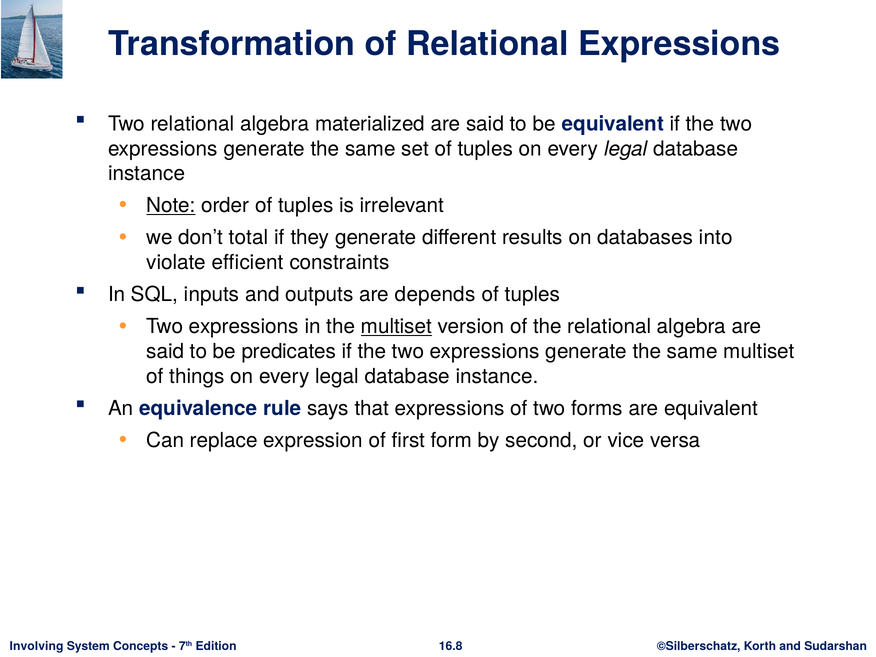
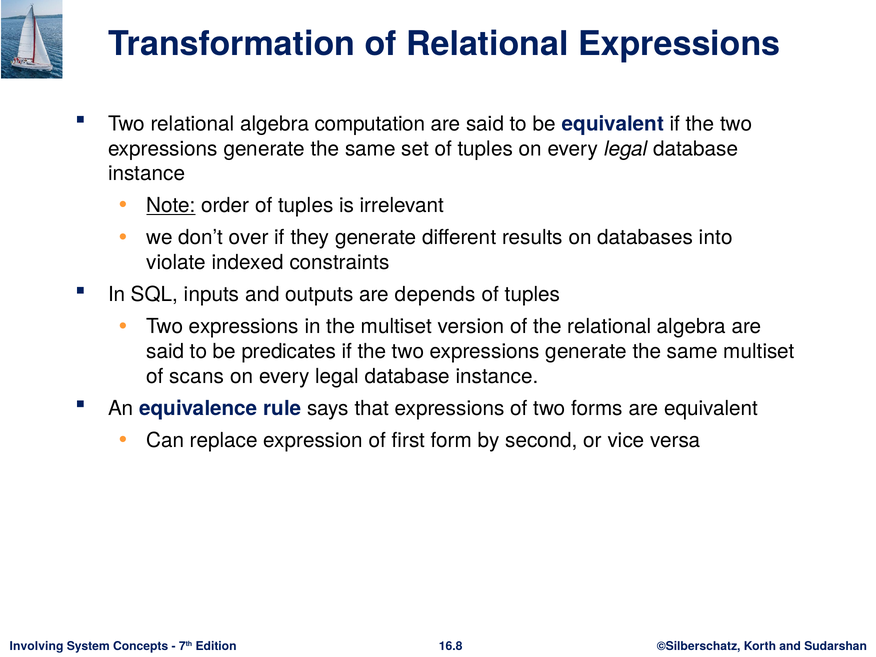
materialized: materialized -> computation
total: total -> over
efficient: efficient -> indexed
multiset at (396, 327) underline: present -> none
things: things -> scans
